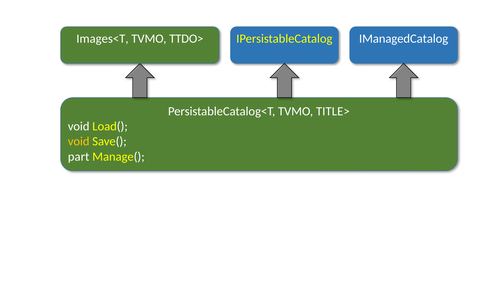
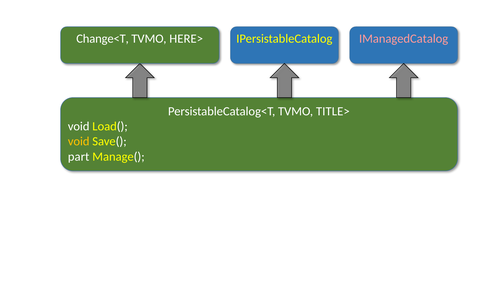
Images<T: Images<T -> Change<T
TTDO>: TTDO> -> HERE>
IManagedCatalog colour: white -> pink
